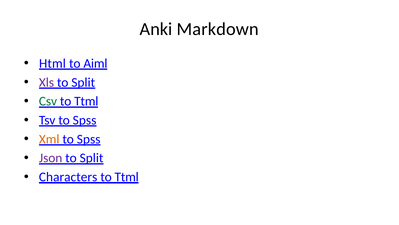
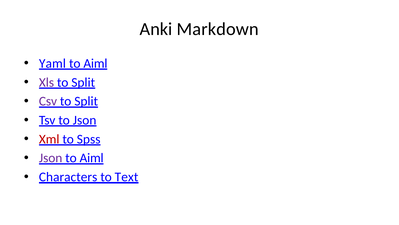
Html: Html -> Yaml
Csv colour: green -> purple
Ttml at (86, 101): Ttml -> Split
Tsv to Spss: Spss -> Json
Xml colour: orange -> red
Split at (92, 158): Split -> Aiml
Ttml at (127, 177): Ttml -> Text
